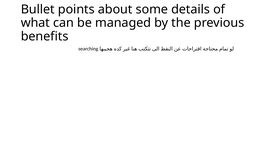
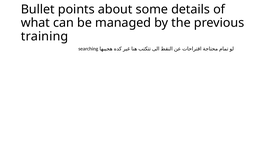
benefits: benefits -> training
